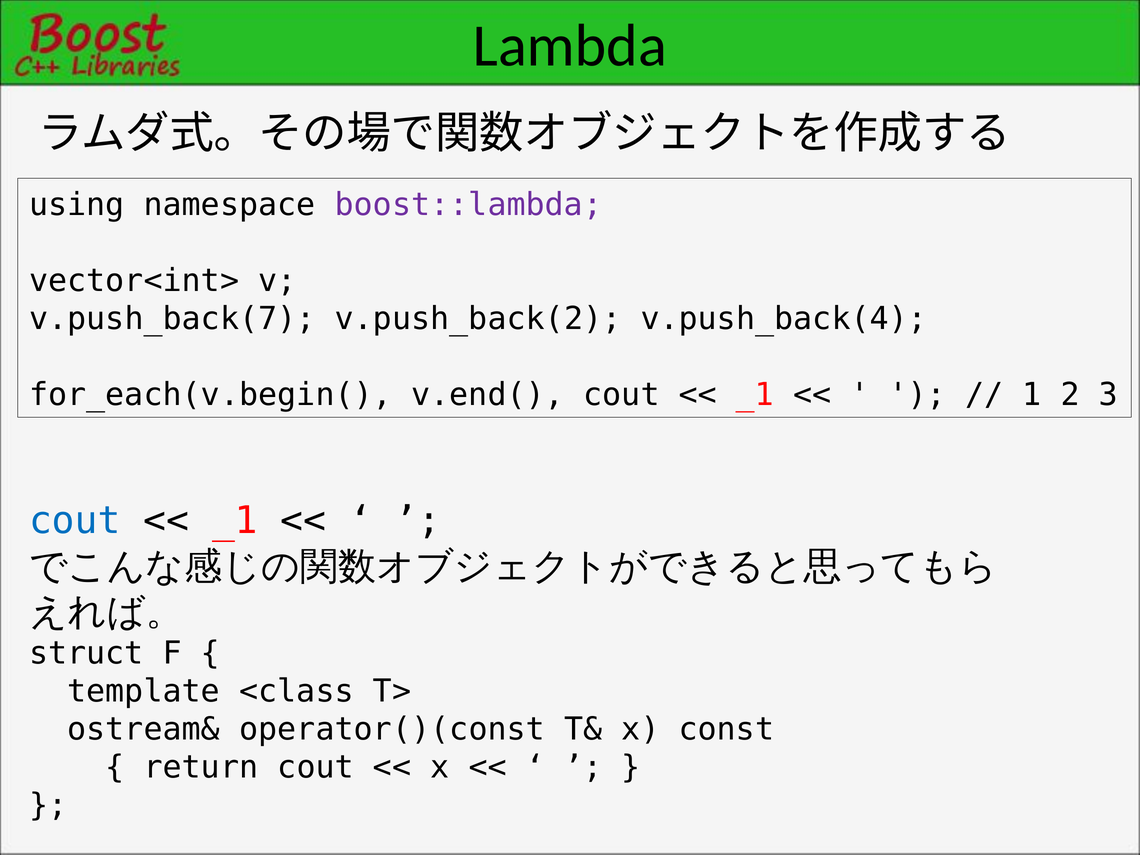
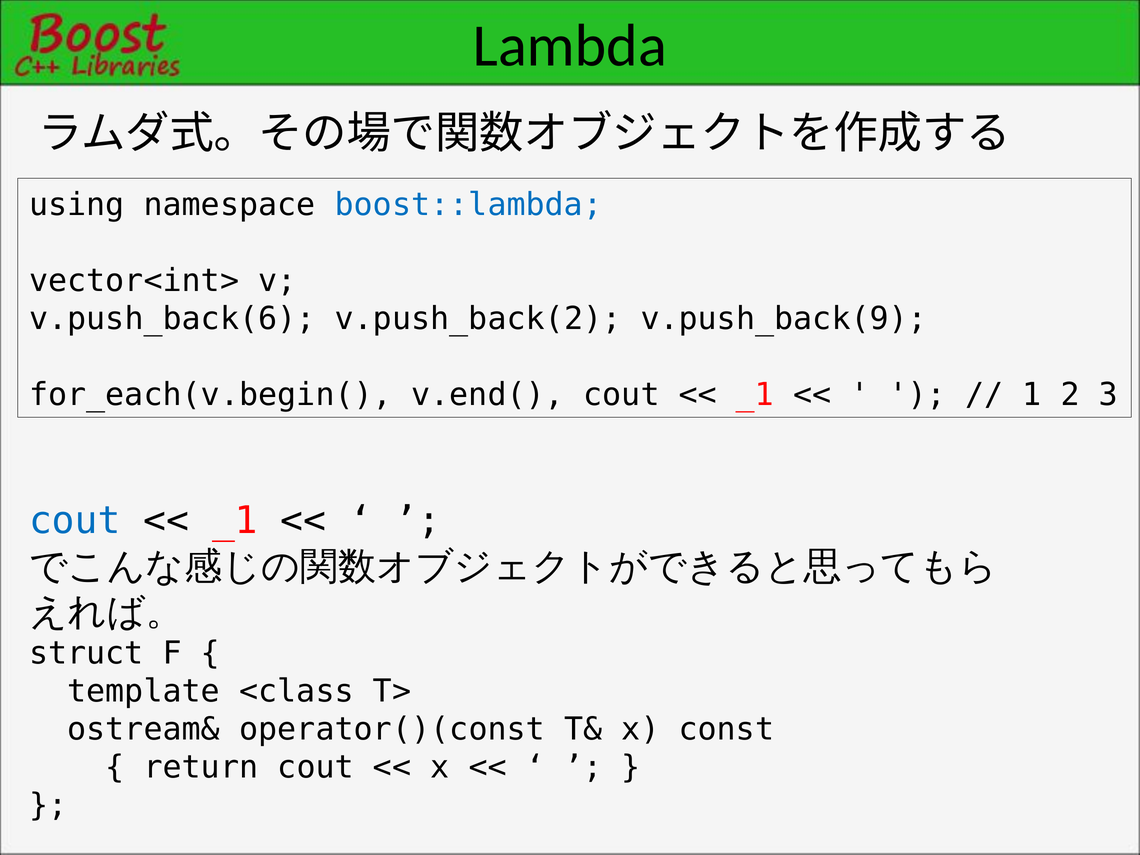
boost::lambda colour: purple -> blue
v.push_back(7: v.push_back(7 -> v.push_back(6
v.push_back(4: v.push_back(4 -> v.push_back(9
